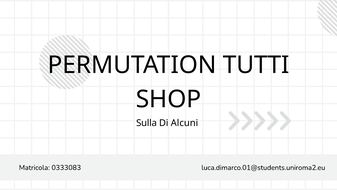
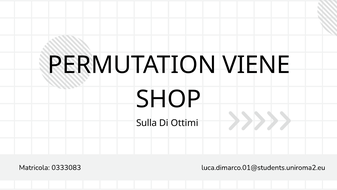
TUTTI: TUTTI -> VIENE
Alcuni: Alcuni -> Ottimi
